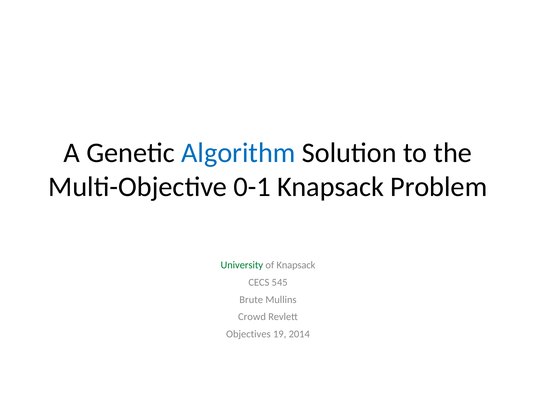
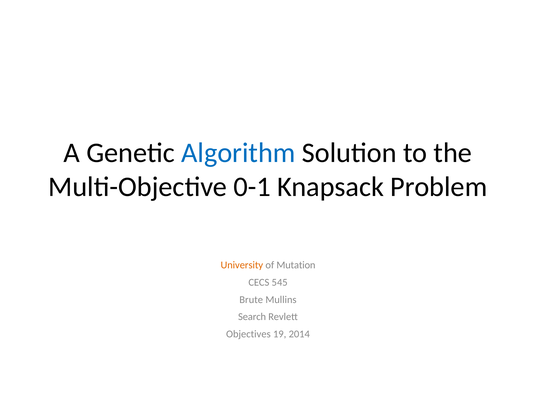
University colour: green -> orange
of Knapsack: Knapsack -> Mutation
Crowd: Crowd -> Search
